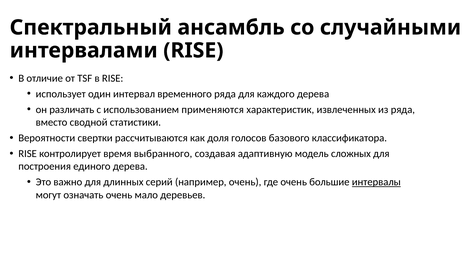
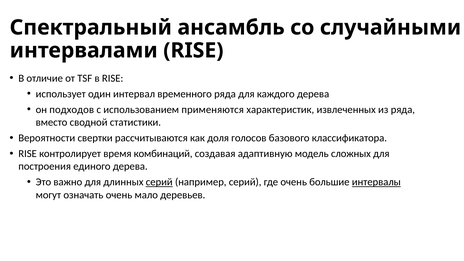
различать: различать -> подходов
выбранного: выбранного -> комбинаций
серий at (159, 182) underline: none -> present
например очень: очень -> серий
